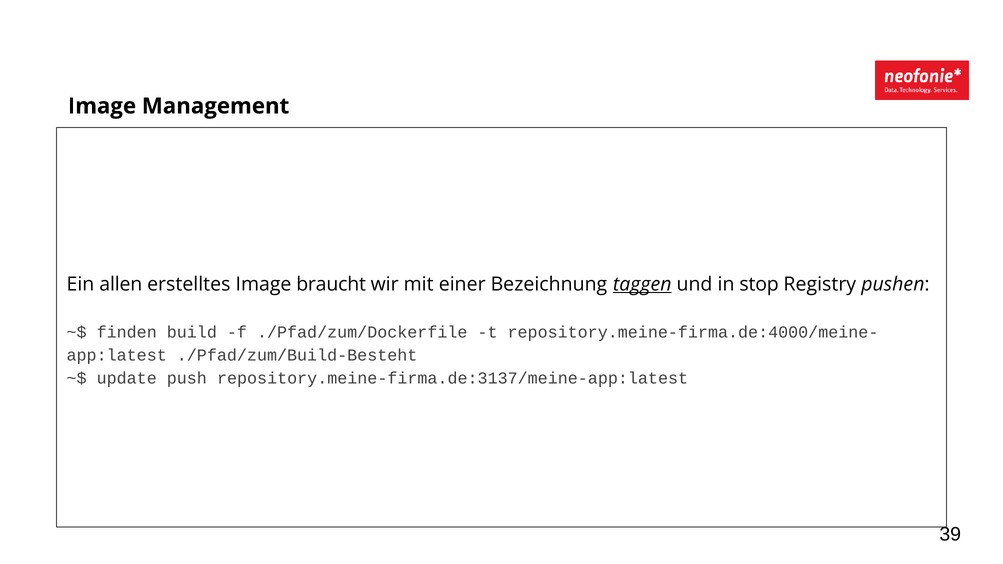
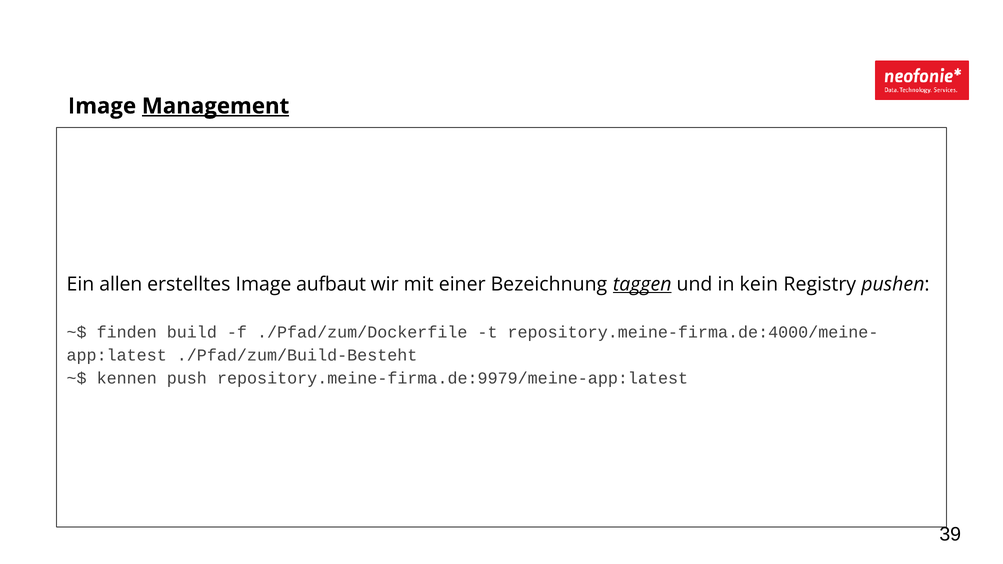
Management underline: none -> present
braucht: braucht -> aufbaut
stop: stop -> kein
update: update -> kennen
repository.meine-firma.de:3137/meine-app:latest: repository.meine-firma.de:3137/meine-app:latest -> repository.meine-firma.de:9979/meine-app:latest
